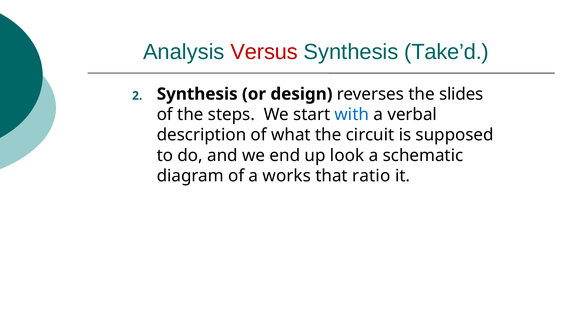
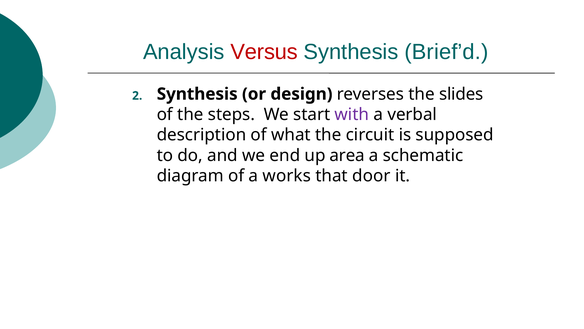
Take’d: Take’d -> Brief’d
with colour: blue -> purple
look: look -> area
ratio: ratio -> door
